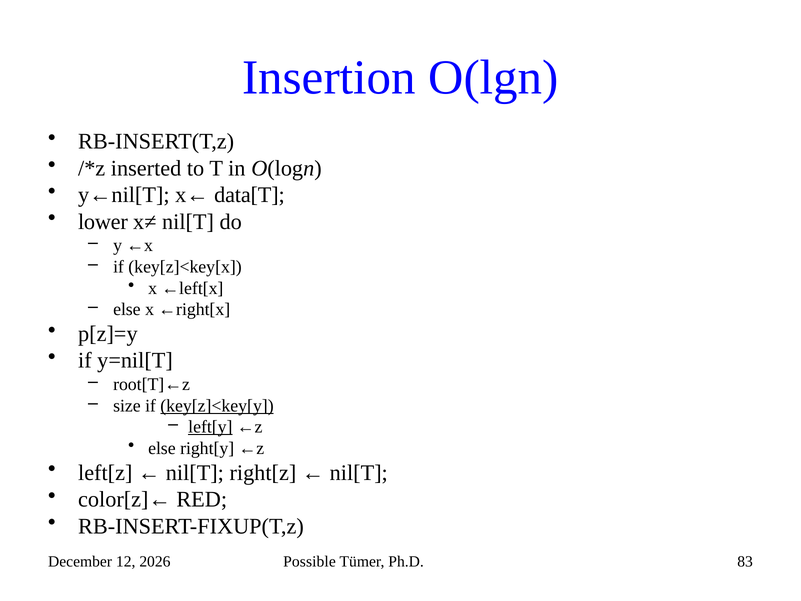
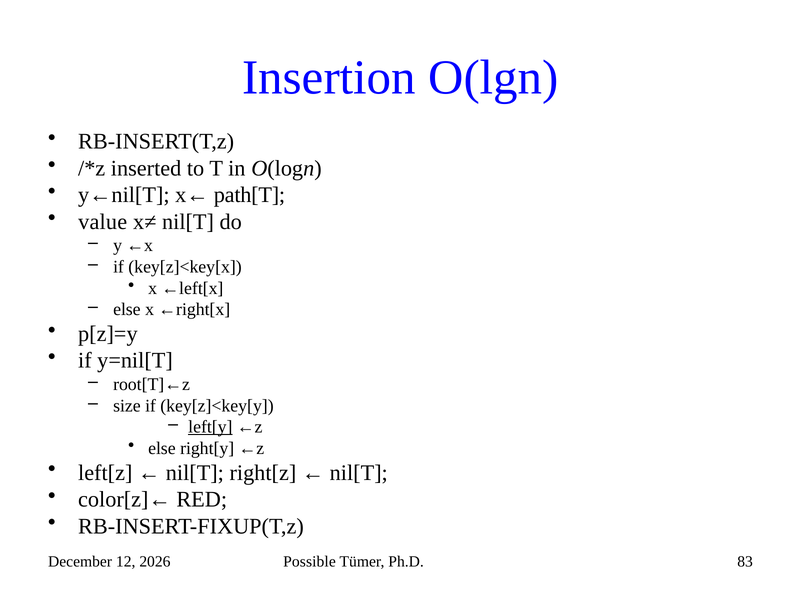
data[T: data[T -> path[T
lower: lower -> value
key[z]<key[y underline: present -> none
